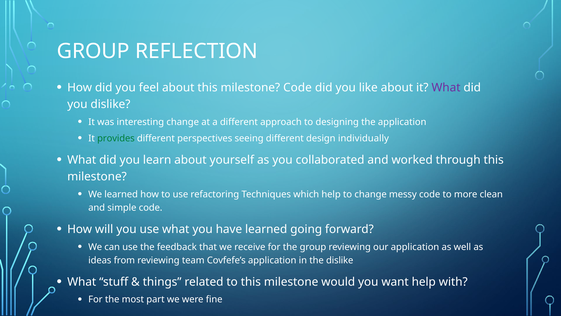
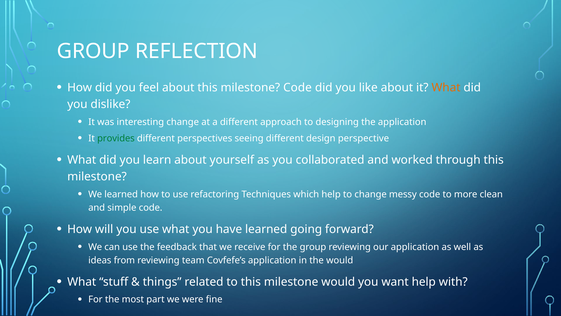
What at (446, 87) colour: purple -> orange
individually: individually -> perspective
the dislike: dislike -> would
